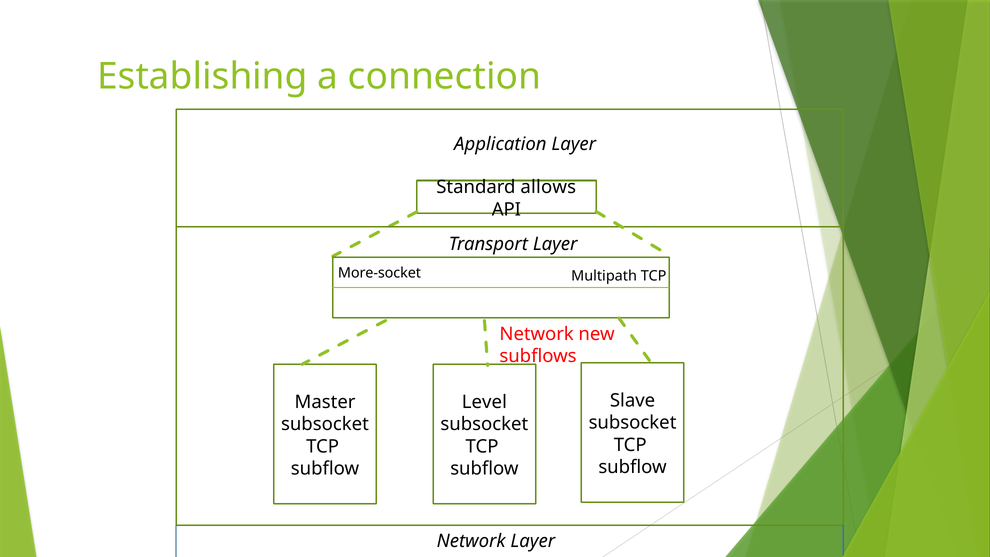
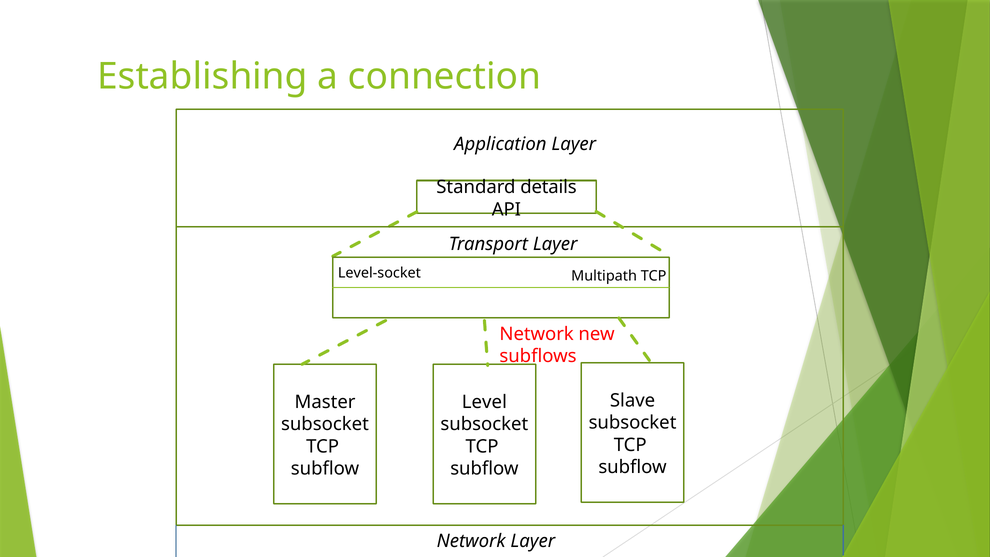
allows: allows -> details
More-socket: More-socket -> Level-socket
